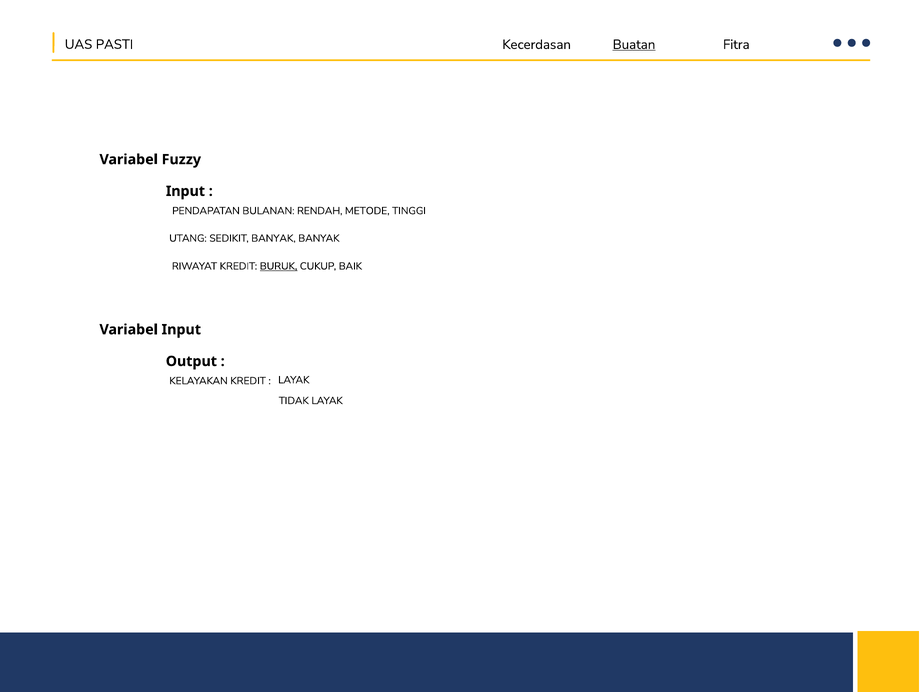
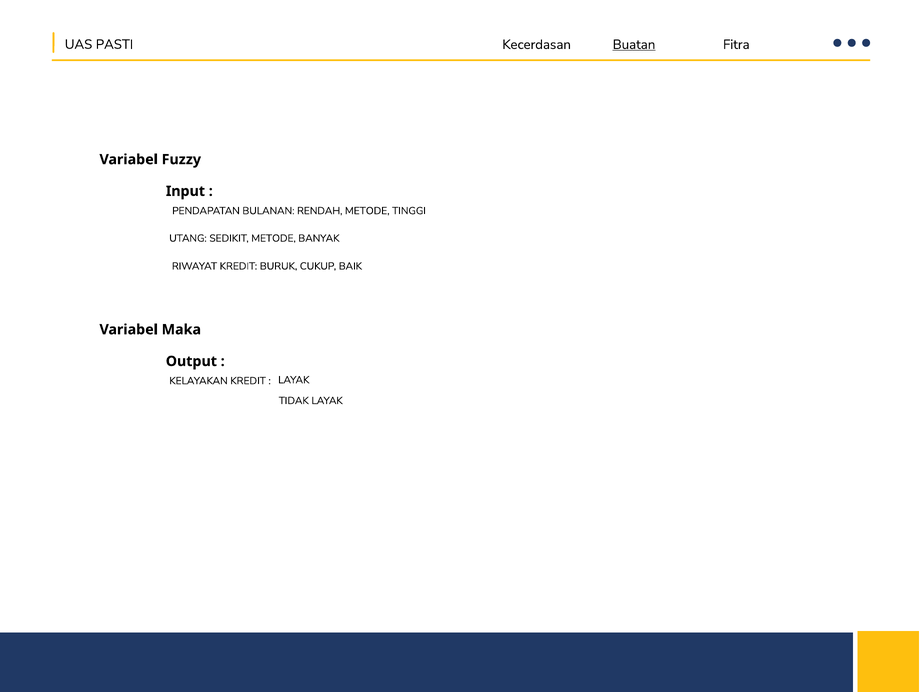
SEDIKIT BANYAK: BANYAK -> METODE
BURUK underline: present -> none
Variabel Input: Input -> Maka
